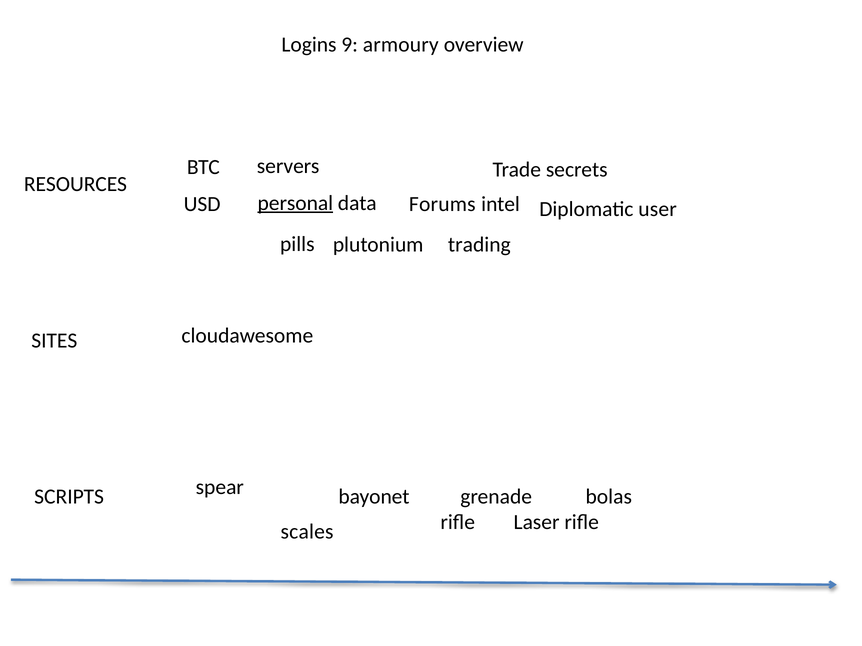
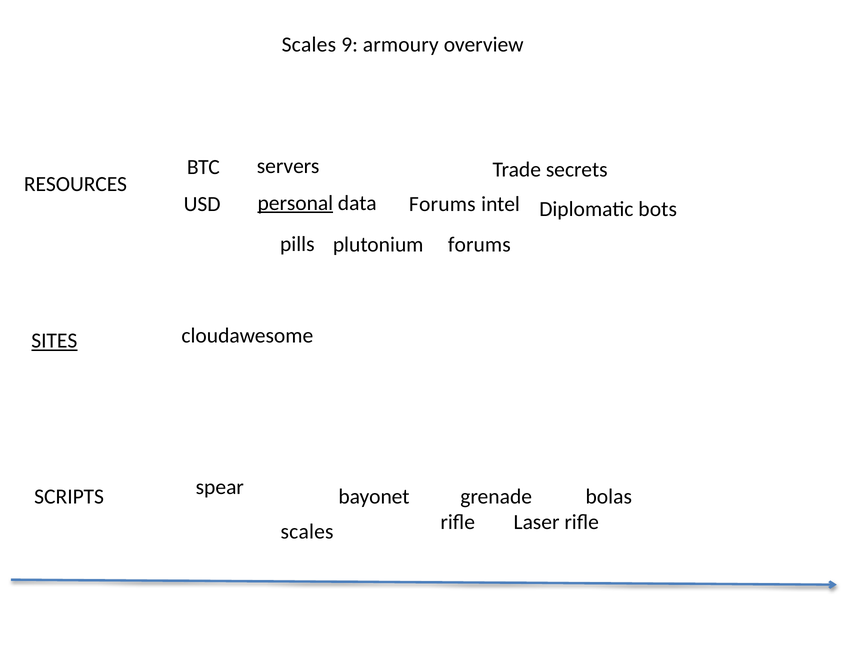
Logins at (309, 45): Logins -> Scales
user: user -> bots
plutonium trading: trading -> forums
SITES underline: none -> present
